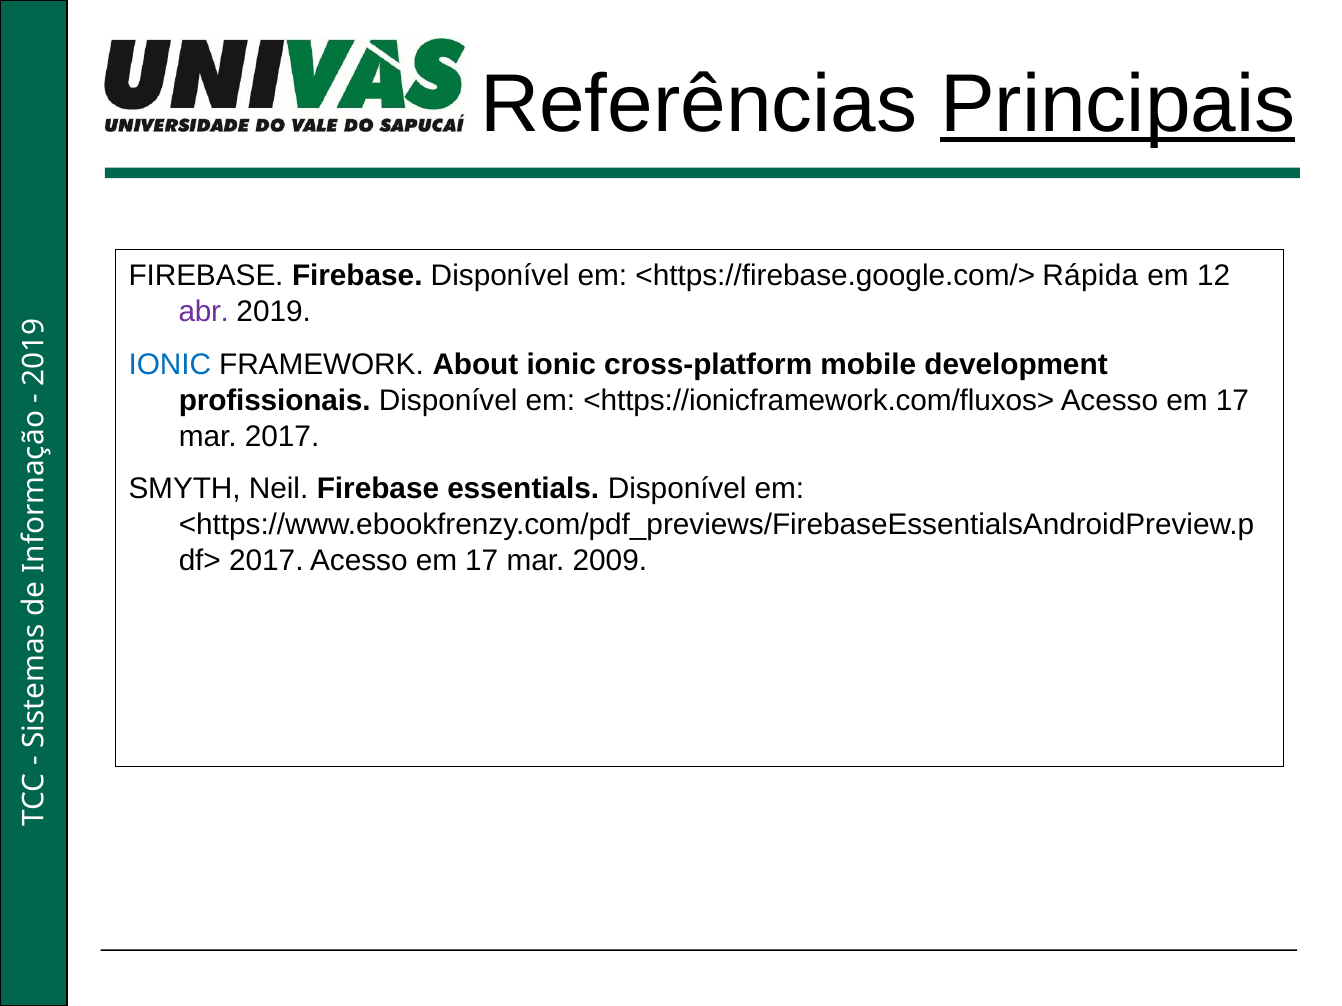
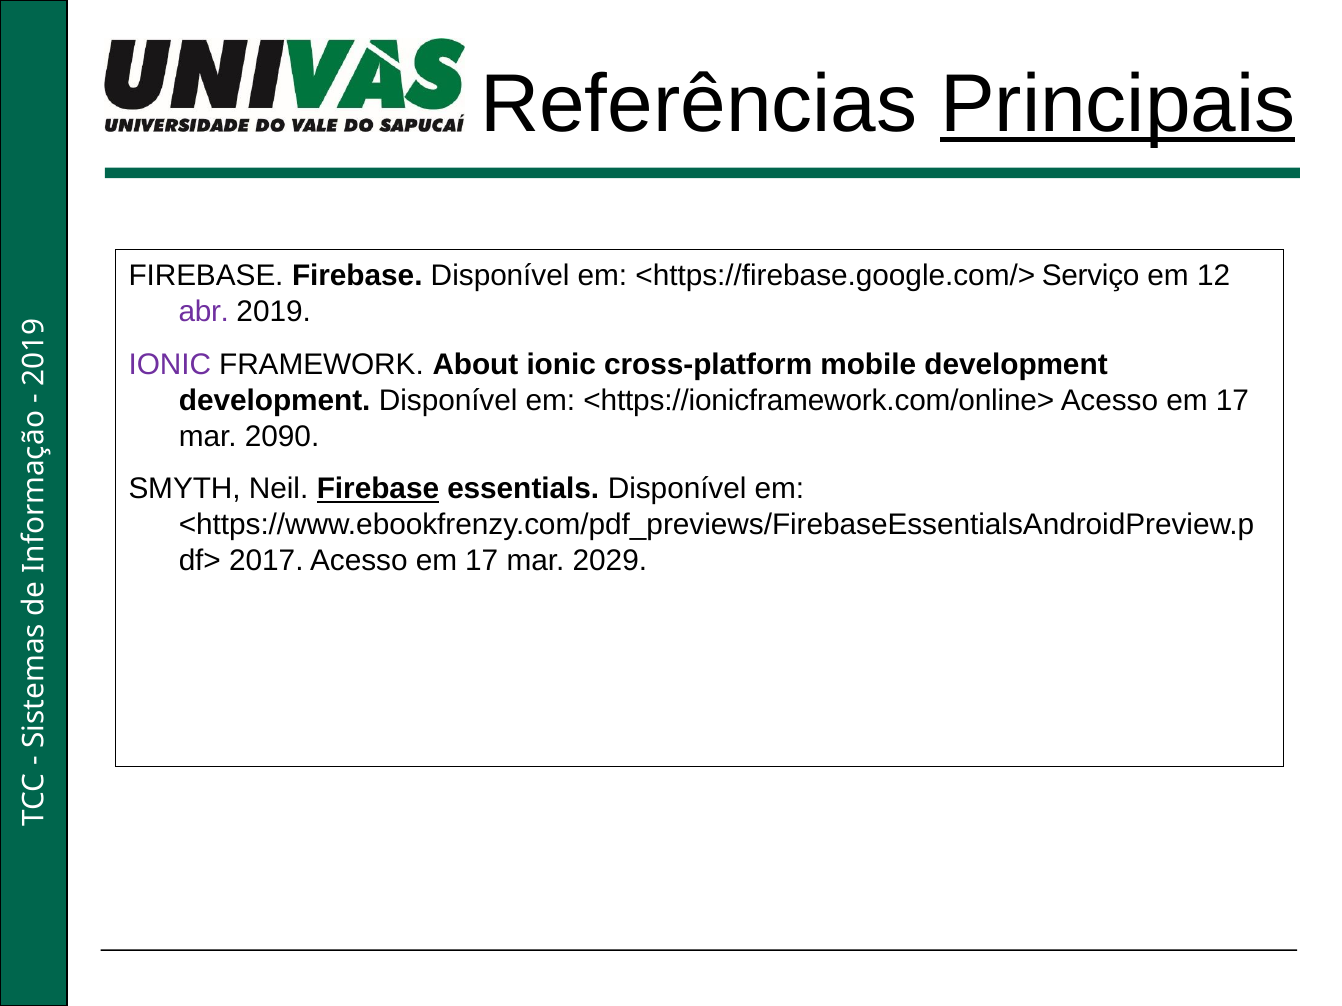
Rápida: Rápida -> Serviço
IONIC at (170, 365) colour: blue -> purple
profissionais at (275, 401): profissionais -> development
<https://ionicframework.com/fluxos>: <https://ionicframework.com/fluxos> -> <https://ionicframework.com/online>
mar 2017: 2017 -> 2090
Firebase at (378, 489) underline: none -> present
2009: 2009 -> 2029
